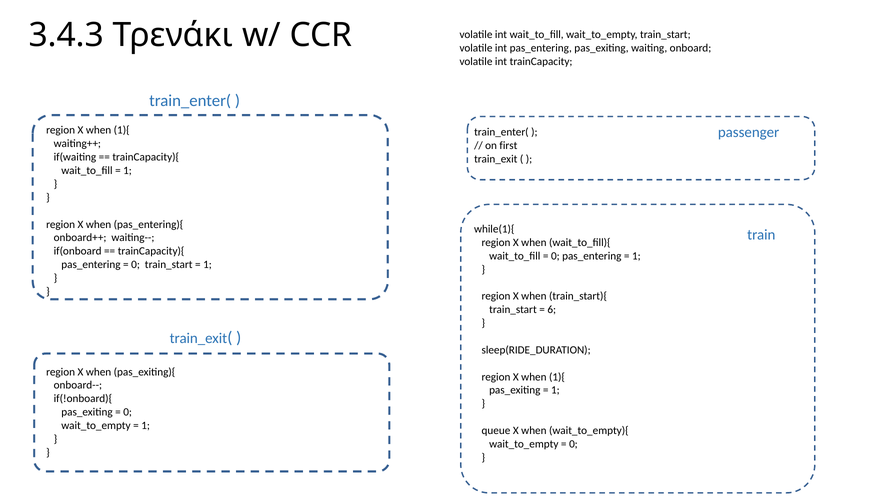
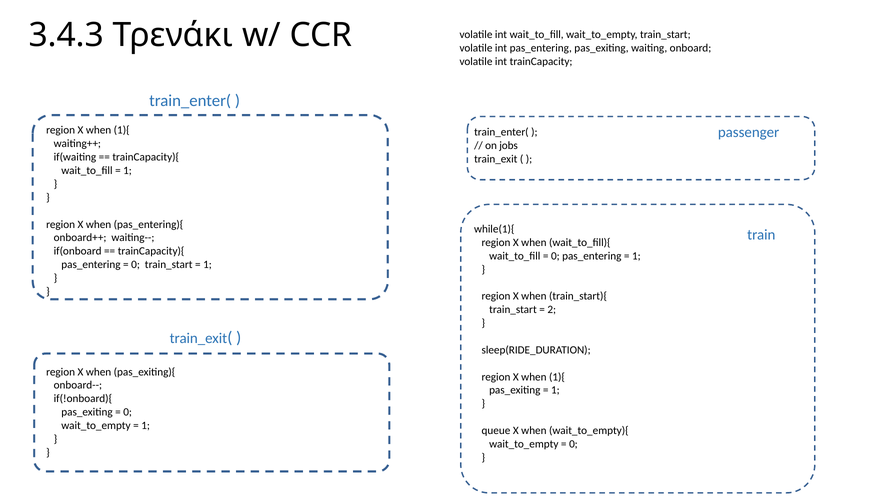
first: first -> jobs
6: 6 -> 2
